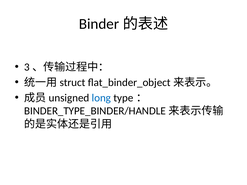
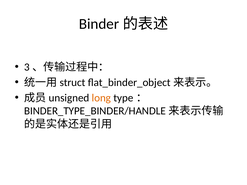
long colour: blue -> orange
